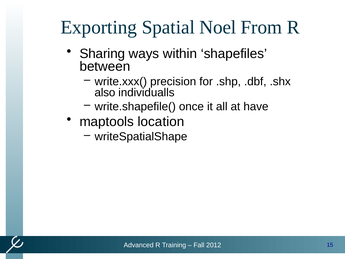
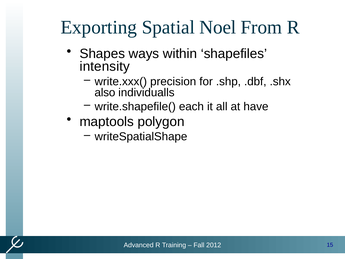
Sharing: Sharing -> Shapes
between: between -> intensity
once: once -> each
location: location -> polygon
